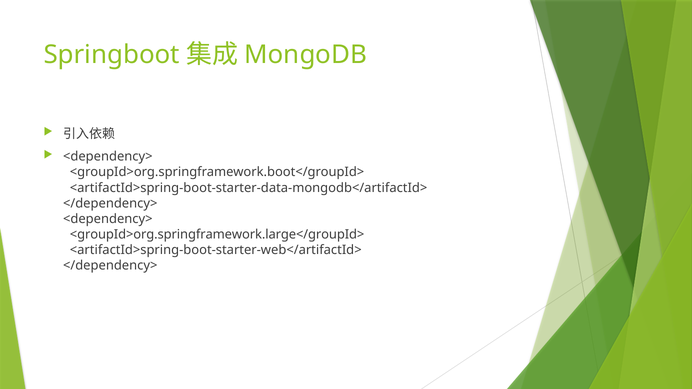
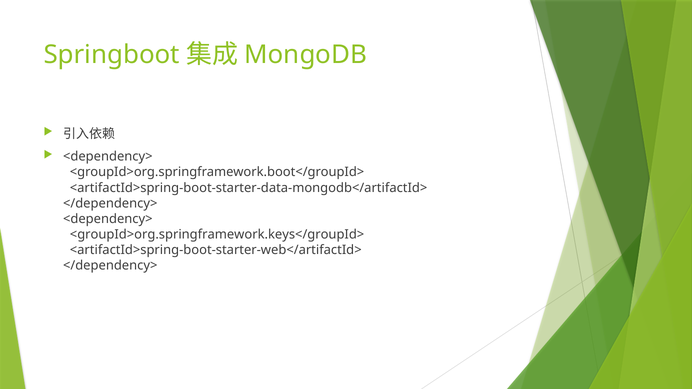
<groupId>org.springframework.large</groupId>: <groupId>org.springframework.large</groupId> -> <groupId>org.springframework.keys</groupId>
